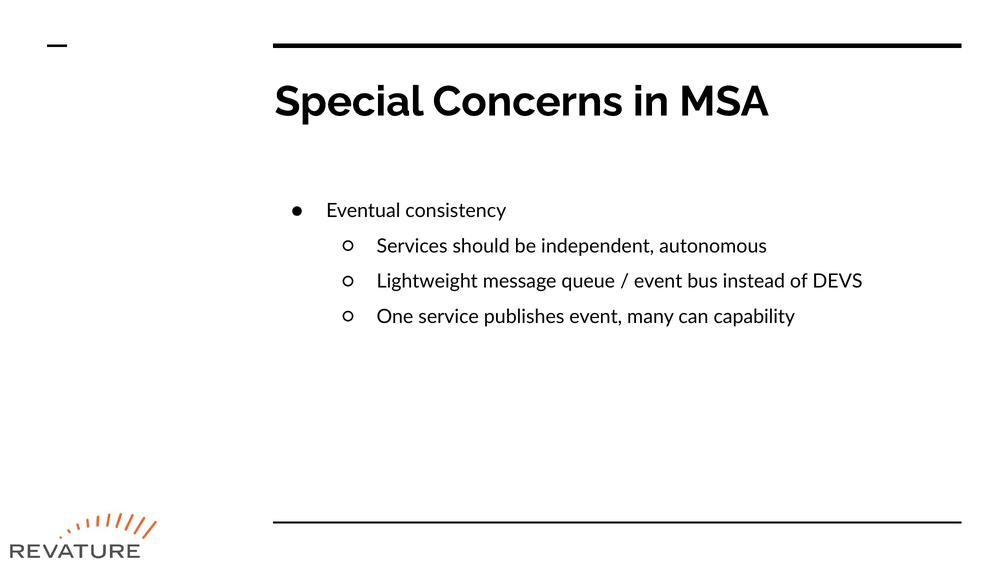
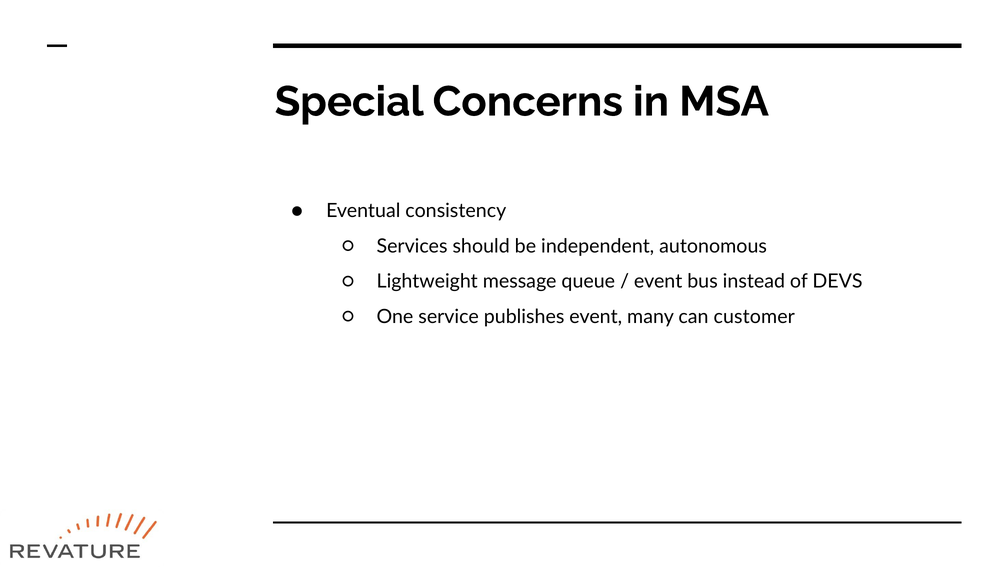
capability: capability -> customer
